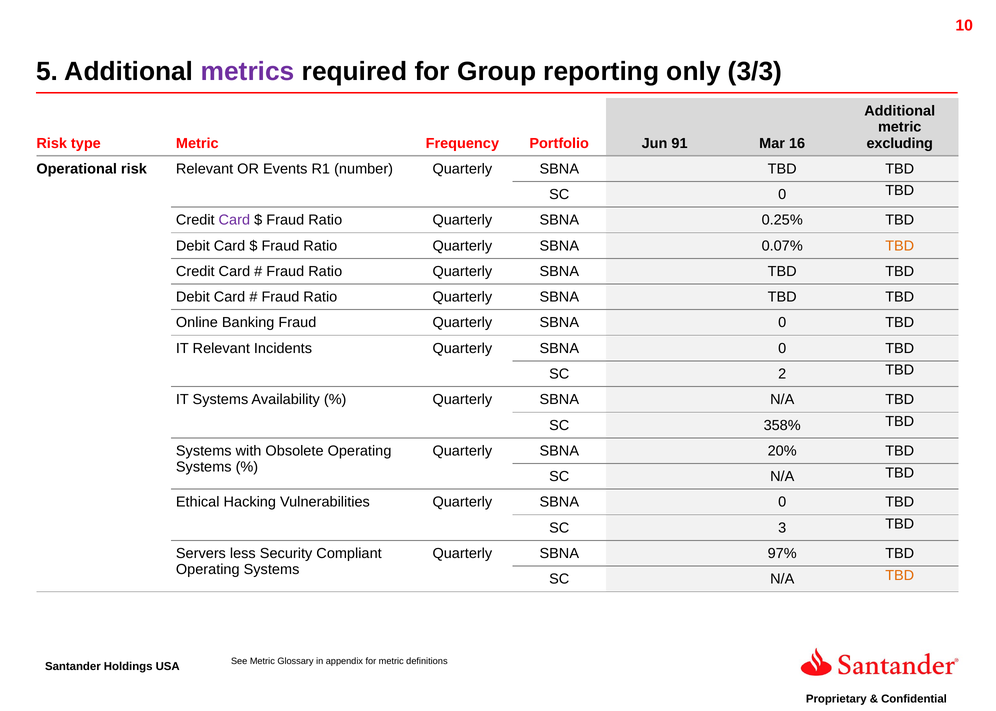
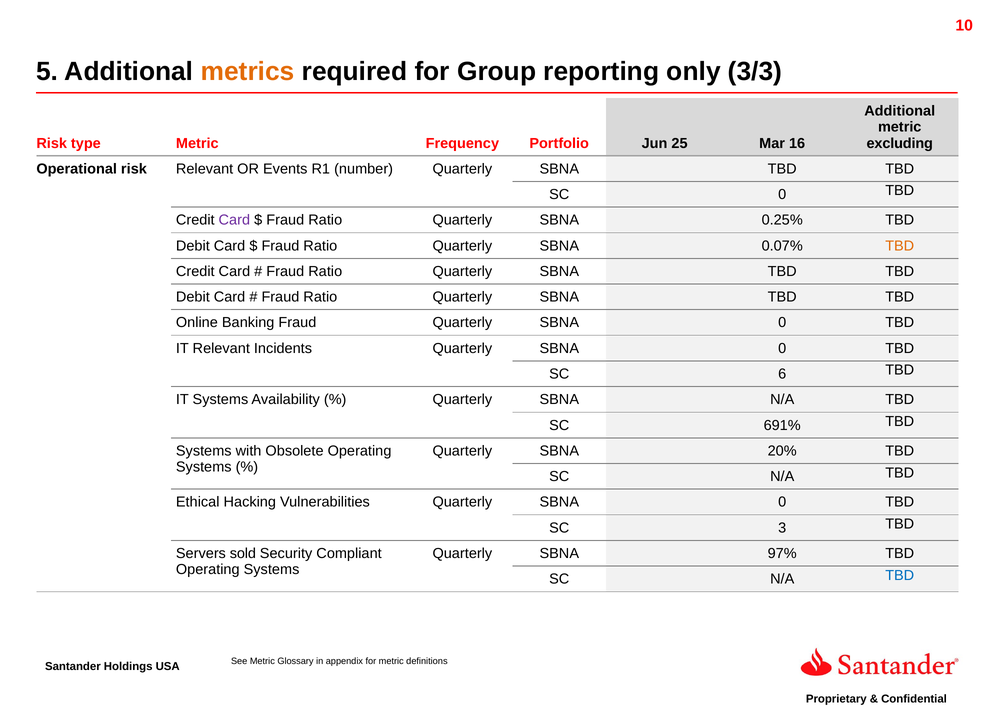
metrics colour: purple -> orange
91: 91 -> 25
2: 2 -> 6
358%: 358% -> 691%
less: less -> sold
TBD at (900, 576) colour: orange -> blue
